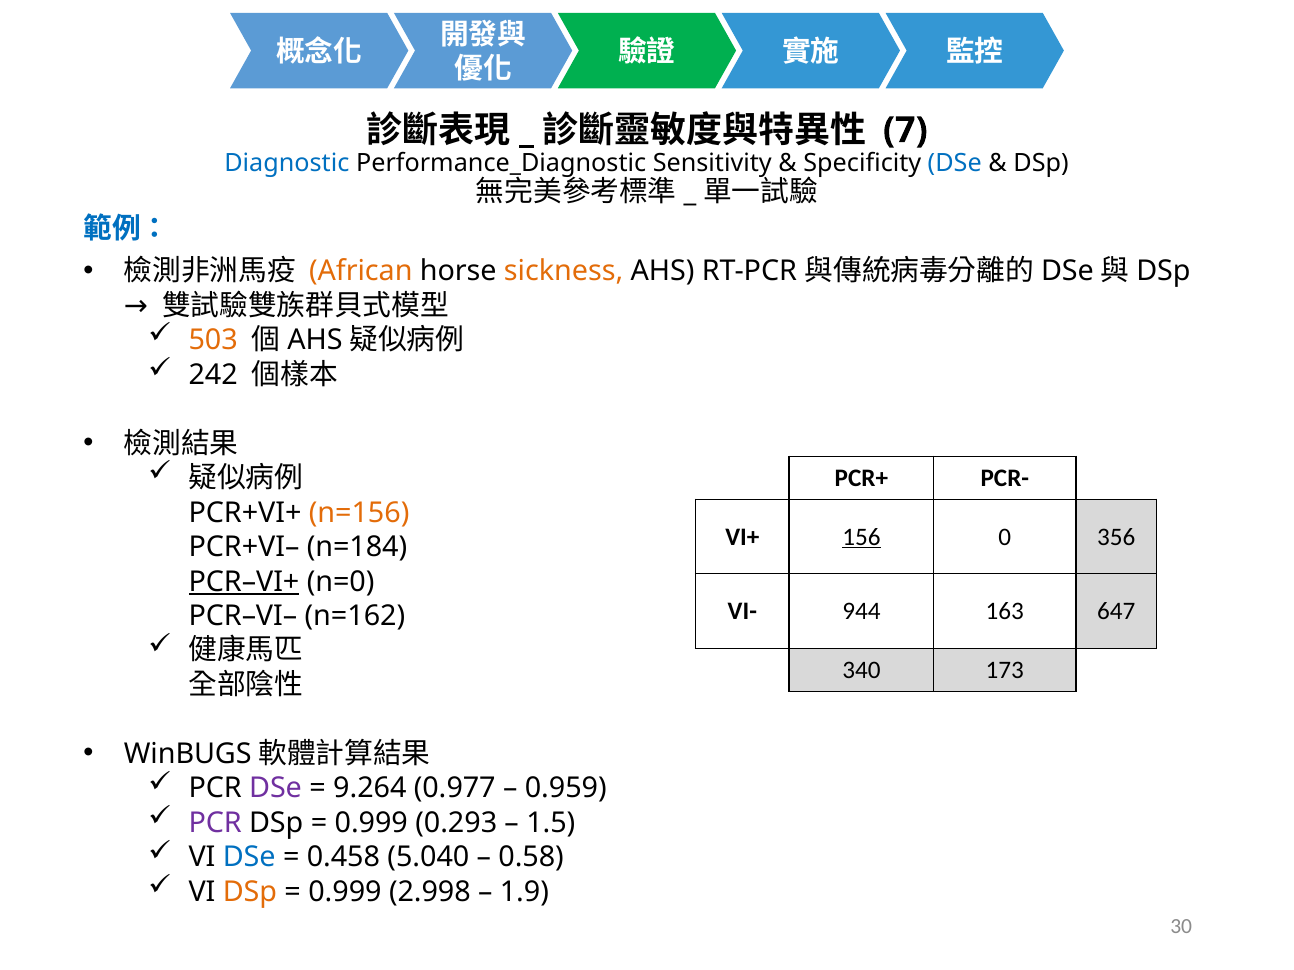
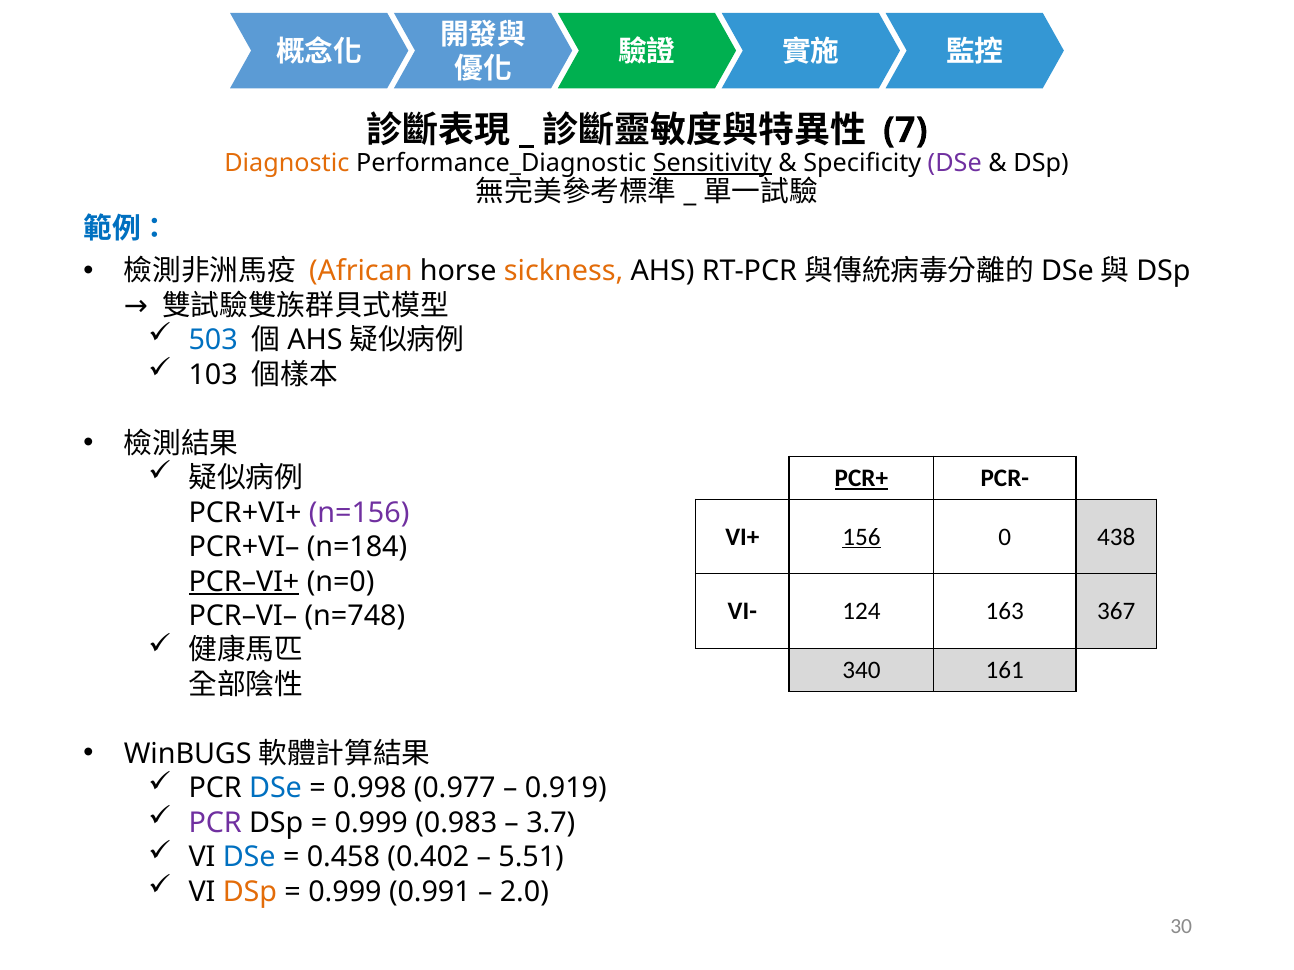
Diagnostic colour: blue -> orange
Sensitivity underline: none -> present
DSe at (955, 163) colour: blue -> purple
503 colour: orange -> blue
242: 242 -> 103
PCR+ underline: none -> present
n=156 colour: orange -> purple
356: 356 -> 438
944: 944 -> 124
647: 647 -> 367
n=162: n=162 -> n=748
173: 173 -> 161
DSe at (276, 789) colour: purple -> blue
9.264: 9.264 -> 0.998
0.959: 0.959 -> 0.919
0.293: 0.293 -> 0.983
1.5: 1.5 -> 3.7
5.040: 5.040 -> 0.402
0.58: 0.58 -> 5.51
2.998: 2.998 -> 0.991
1.9: 1.9 -> 2.0
